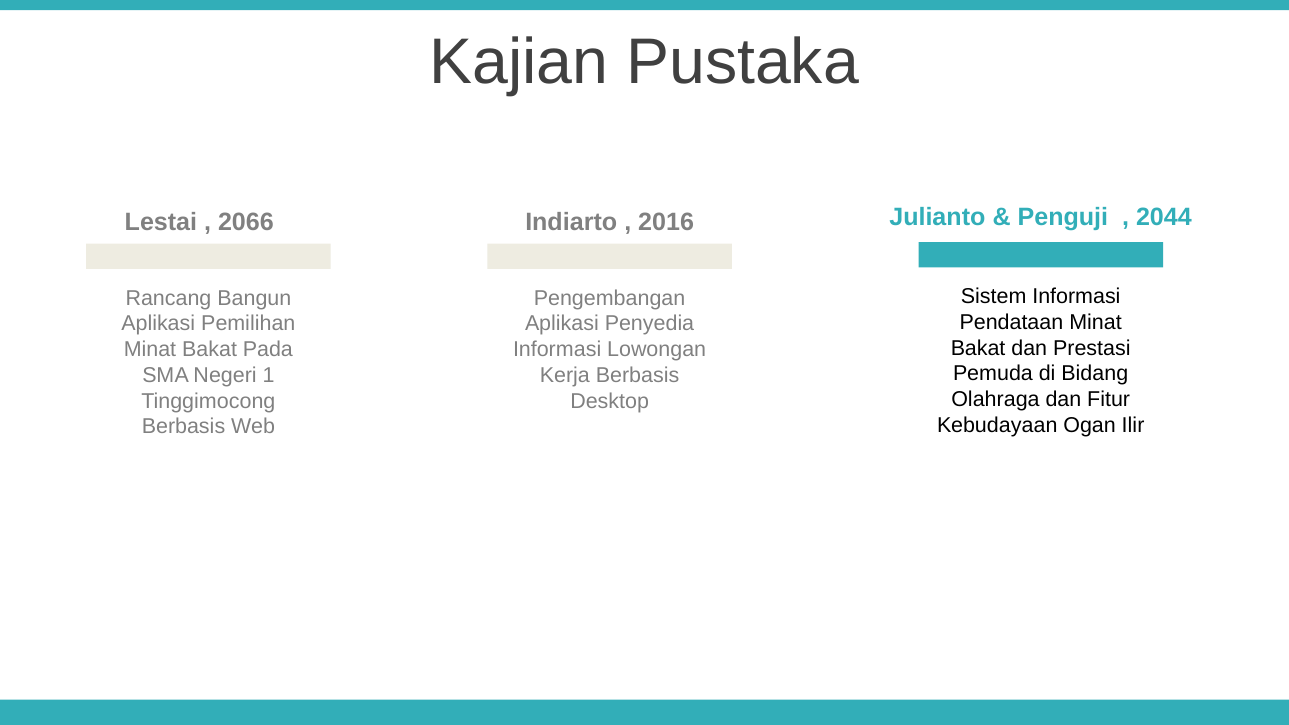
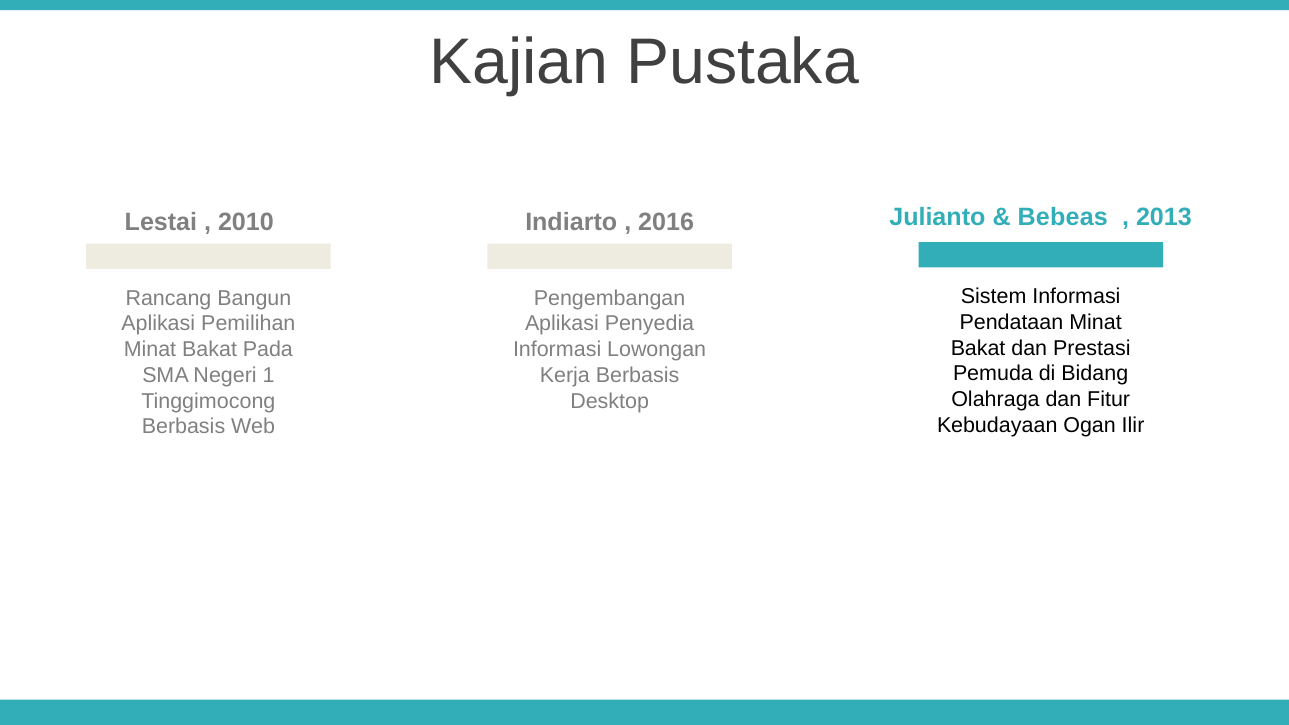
Penguji: Penguji -> Bebeas
2044: 2044 -> 2013
2066: 2066 -> 2010
